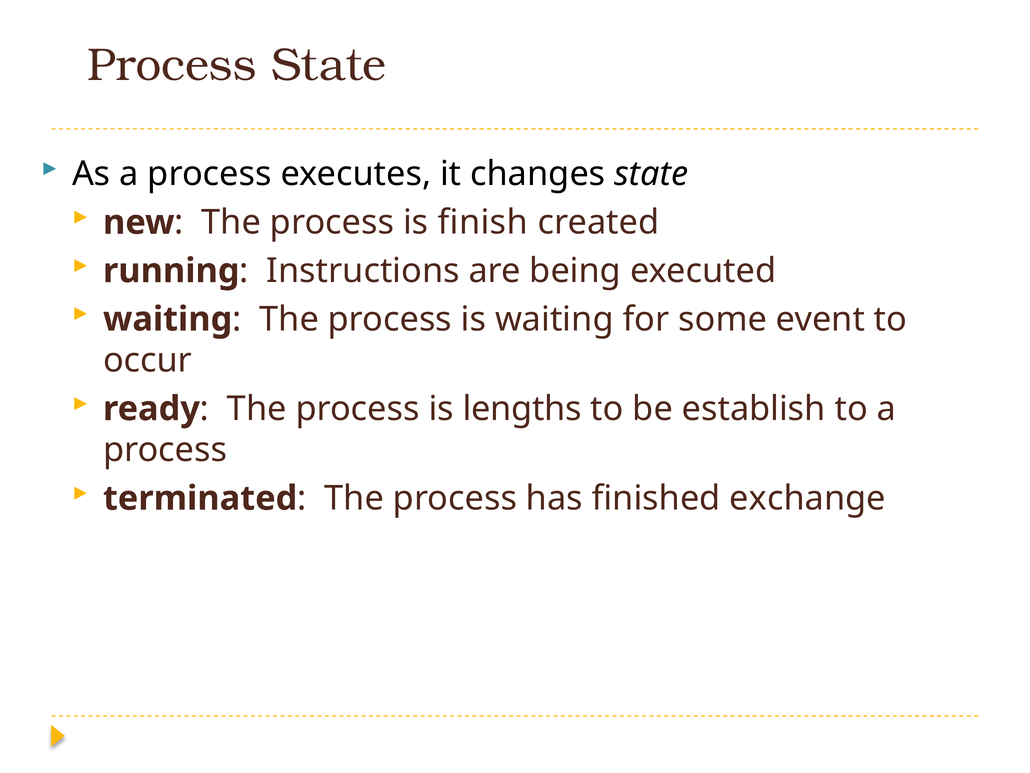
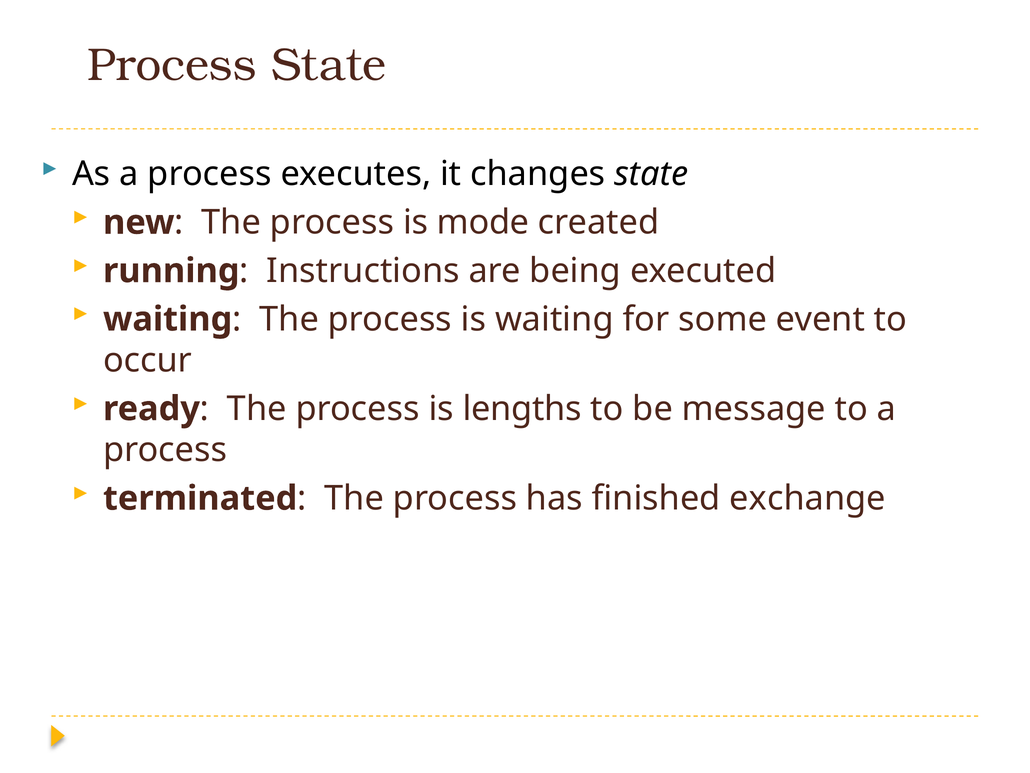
finish: finish -> mode
establish: establish -> message
